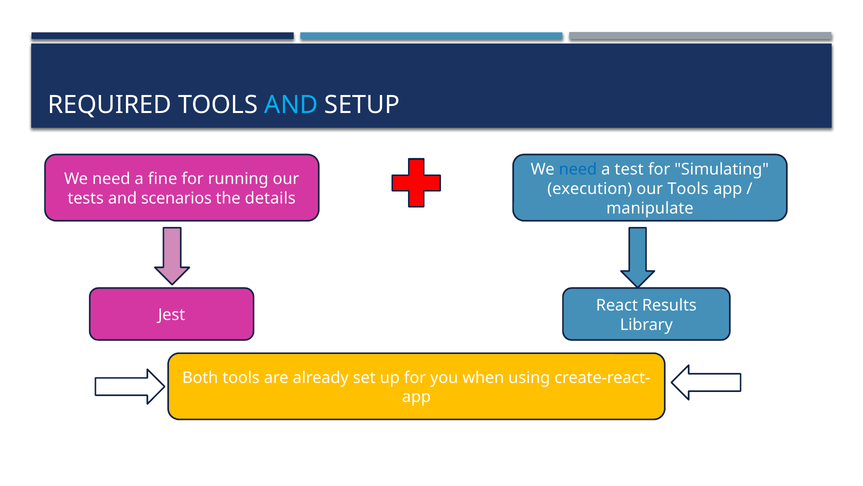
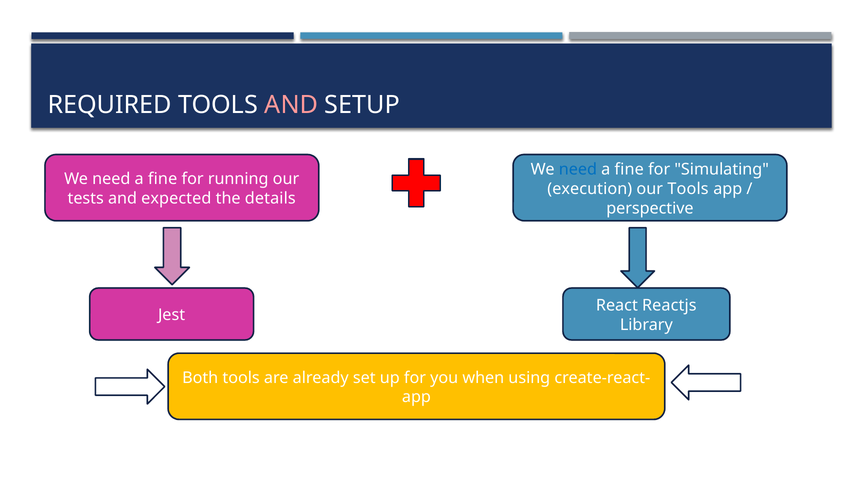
AND at (291, 105) colour: light blue -> pink
test at (629, 169): test -> fine
scenarios: scenarios -> expected
manipulate: manipulate -> perspective
Results: Results -> Reactjs
